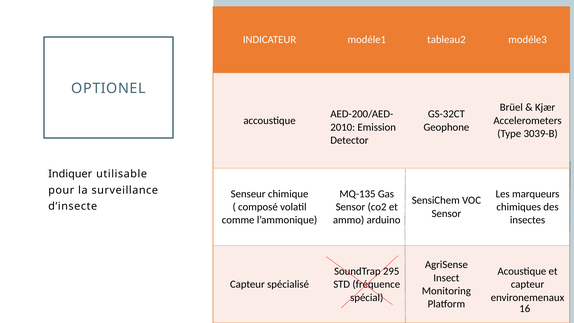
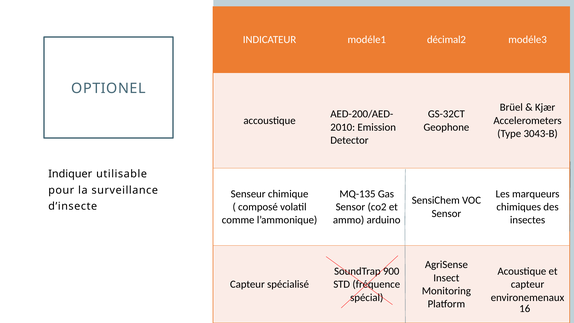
tableau2: tableau2 -> décimal2
3039-B: 3039-B -> 3043-B
295: 295 -> 900
